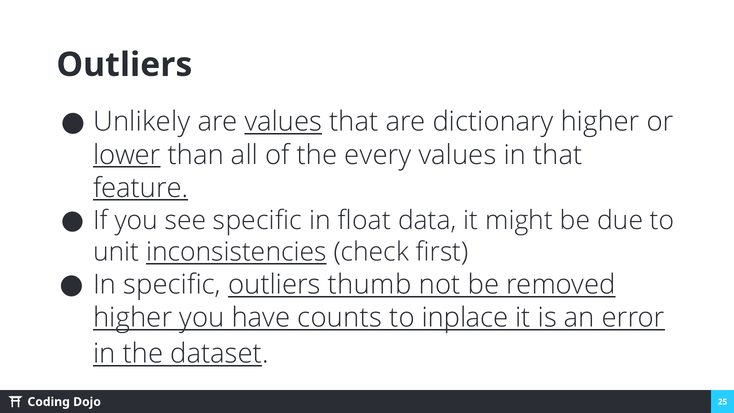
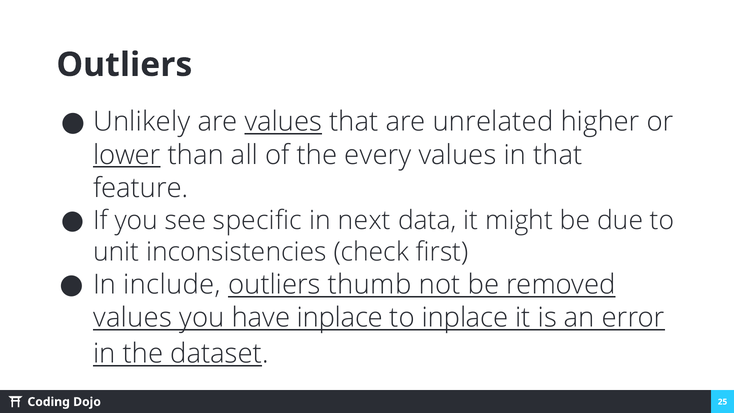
dictionary: dictionary -> unrelated
feature underline: present -> none
float: float -> next
inconsistencies underline: present -> none
In specific: specific -> include
higher at (133, 318): higher -> values
have counts: counts -> inplace
